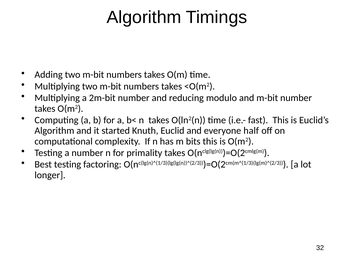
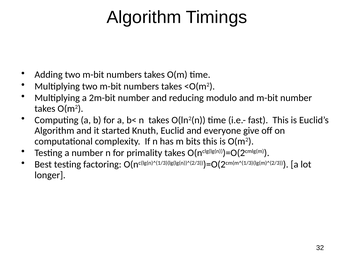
half: half -> give
